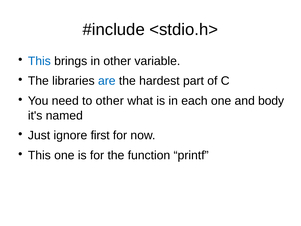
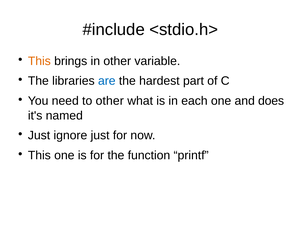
This at (39, 61) colour: blue -> orange
body: body -> does
ignore first: first -> just
